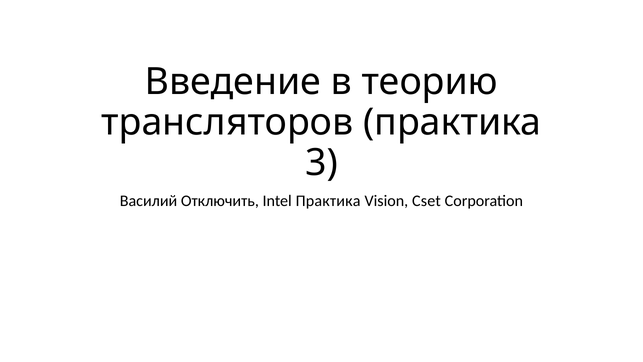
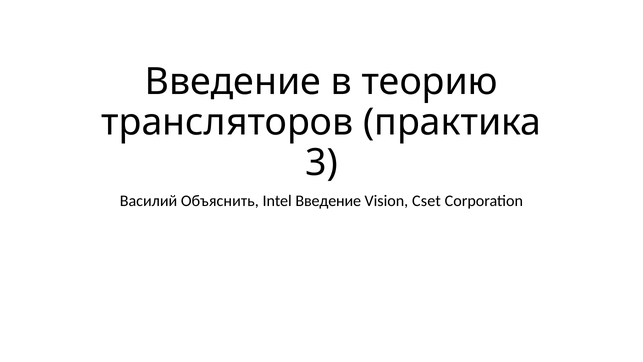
Отключить: Отключить -> Объяснить
Intel Практика: Практика -> Введение
